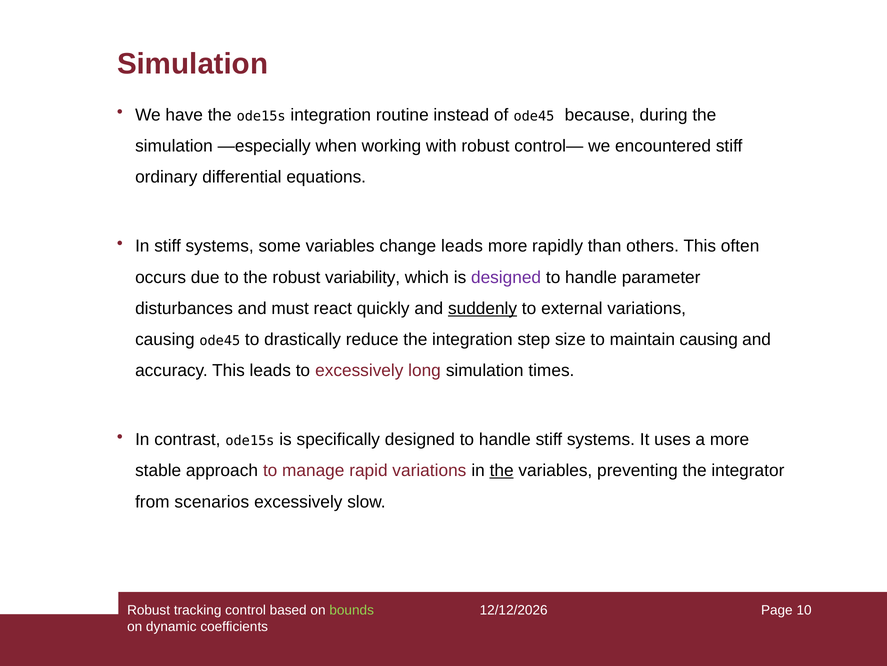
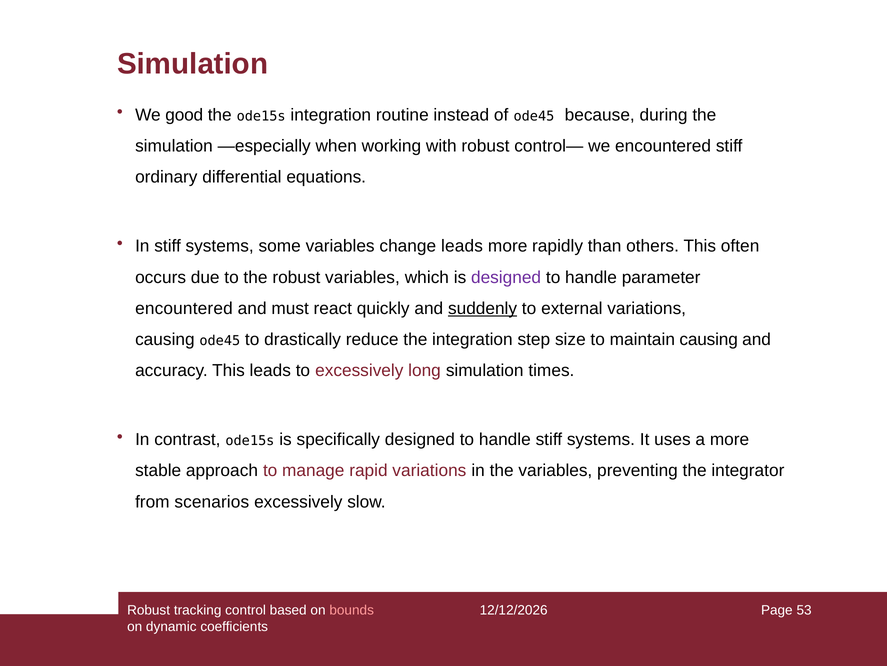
have: have -> good
robust variability: variability -> variables
disturbances at (184, 308): disturbances -> encountered
the at (502, 470) underline: present -> none
bounds colour: light green -> pink
10: 10 -> 53
